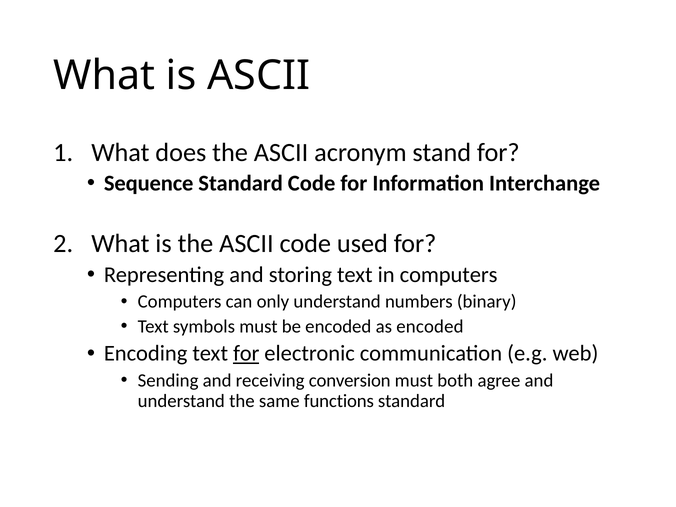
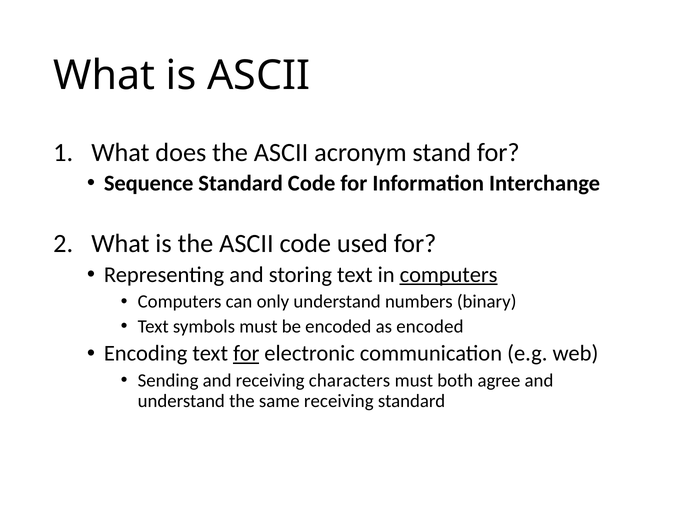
computers at (449, 275) underline: none -> present
conversion: conversion -> characters
same functions: functions -> receiving
